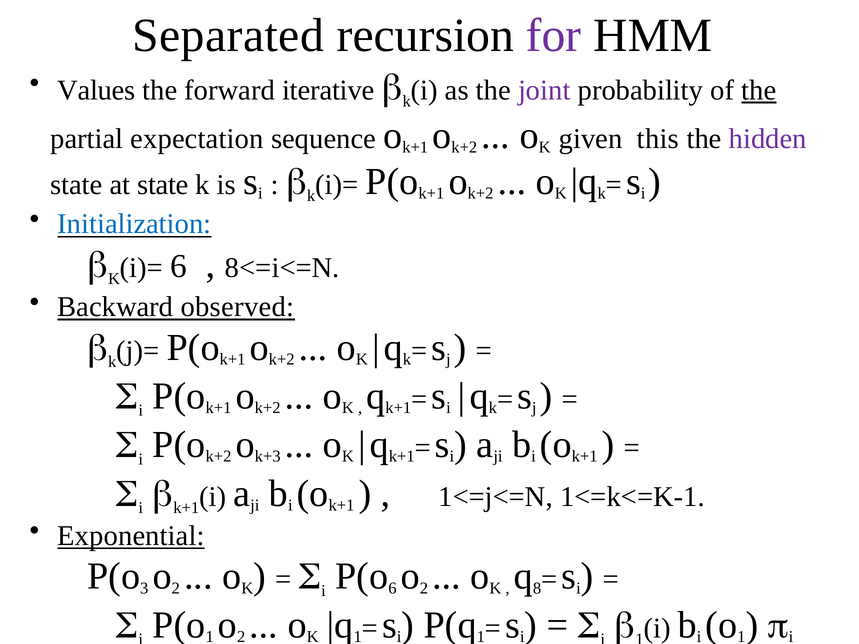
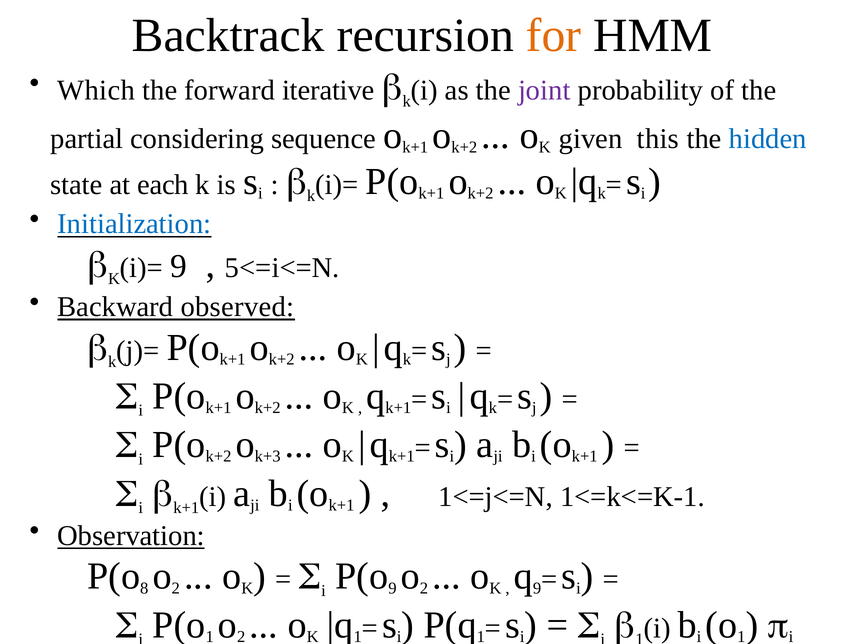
Separated: Separated -> Backtrack
for colour: purple -> orange
Values: Values -> Which
the at (759, 90) underline: present -> none
expectation: expectation -> considering
hidden colour: purple -> blue
at state: state -> each
6 at (179, 266): 6 -> 9
8<=i<=N: 8<=i<=N -> 5<=i<=N
Exponential: Exponential -> Observation
3: 3 -> 8
6 at (392, 588): 6 -> 9
8 at (537, 588): 8 -> 9
